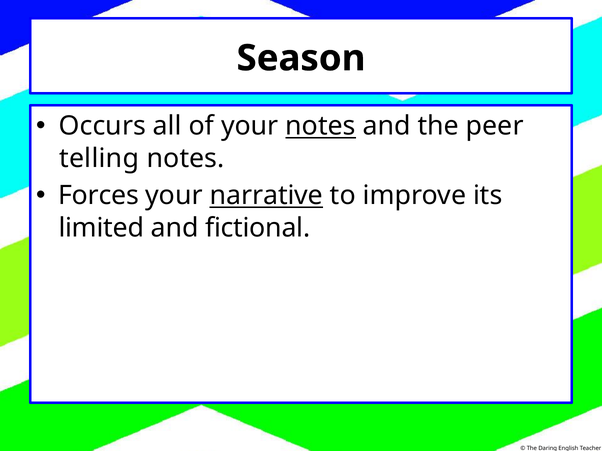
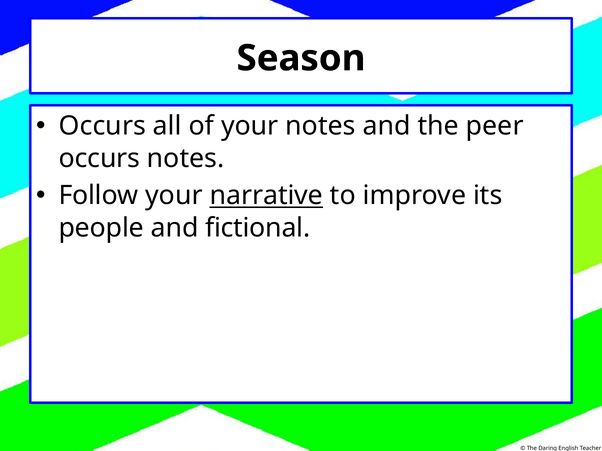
notes at (321, 126) underline: present -> none
telling at (99, 158): telling -> occurs
Forces: Forces -> Follow
limited: limited -> people
